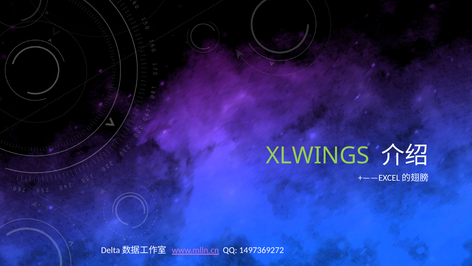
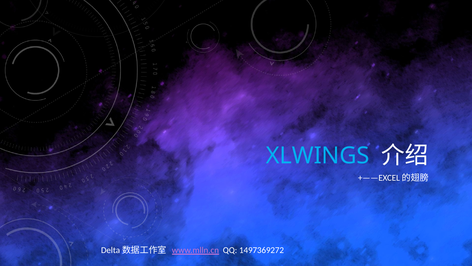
XLWINGS colour: light green -> light blue
